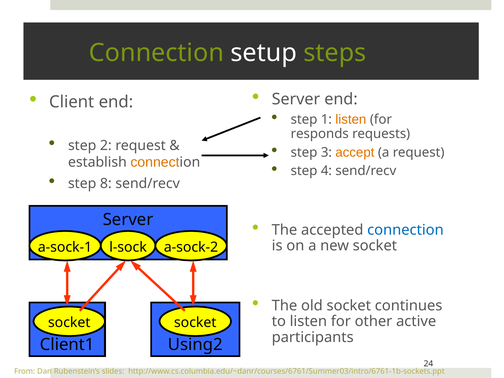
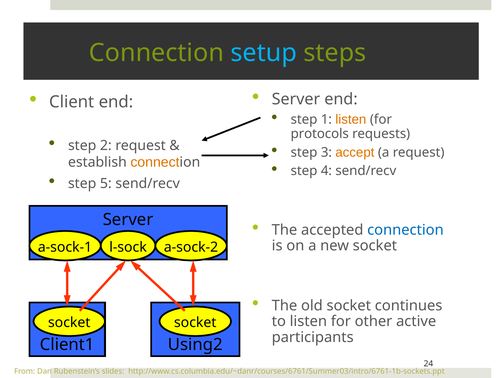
setup colour: white -> light blue
responds: responds -> protocols
8: 8 -> 5
